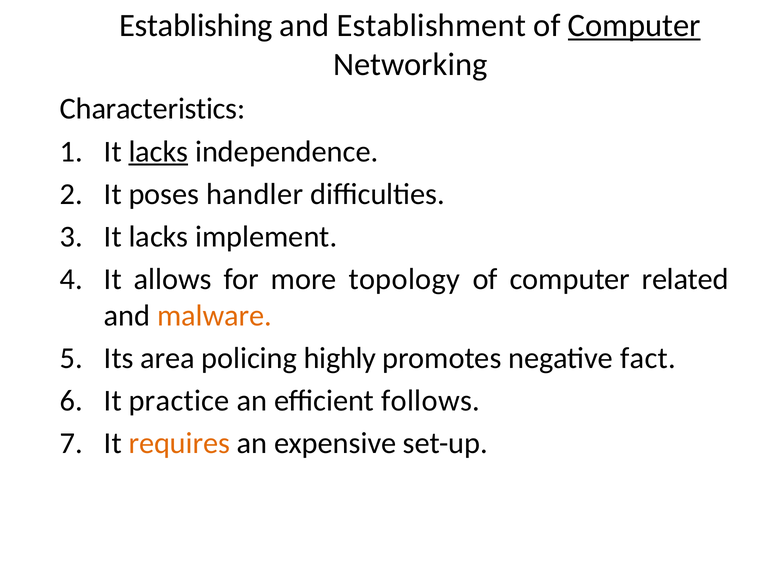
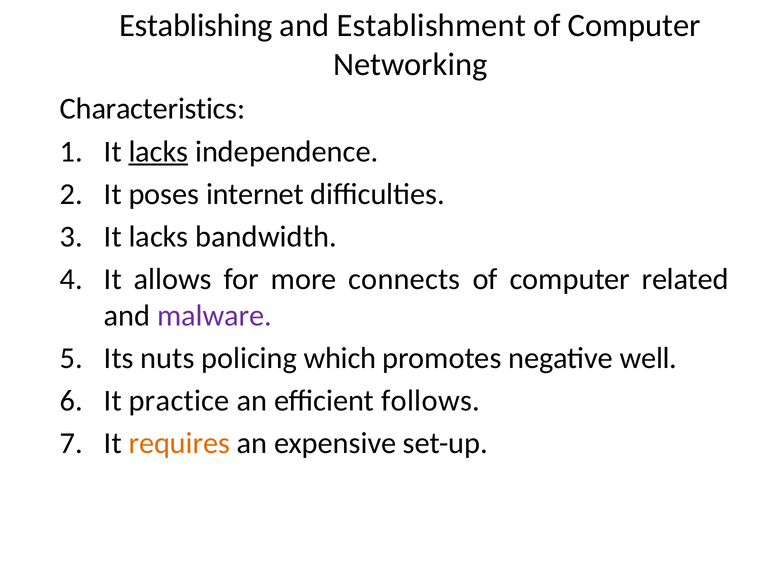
Computer at (634, 26) underline: present -> none
handler: handler -> internet
implement: implement -> bandwidth
topology: topology -> connects
malware colour: orange -> purple
area: area -> nuts
highly: highly -> which
fact: fact -> well
